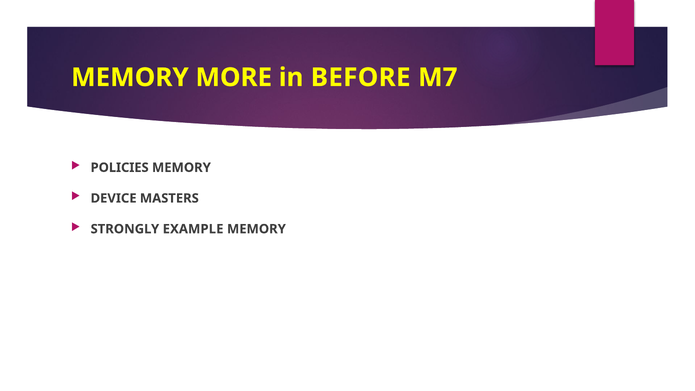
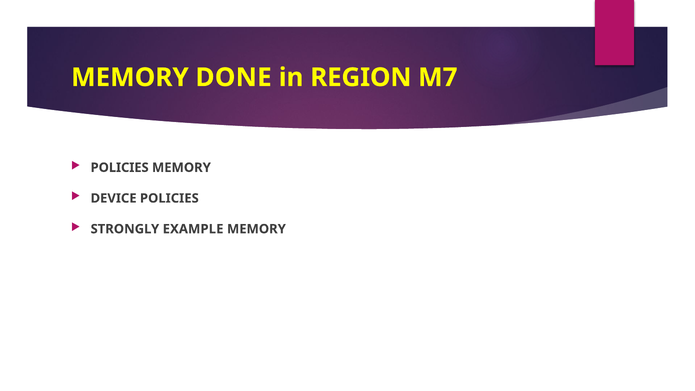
MORE: MORE -> DONE
BEFORE: BEFORE -> REGION
DEVICE MASTERS: MASTERS -> POLICIES
